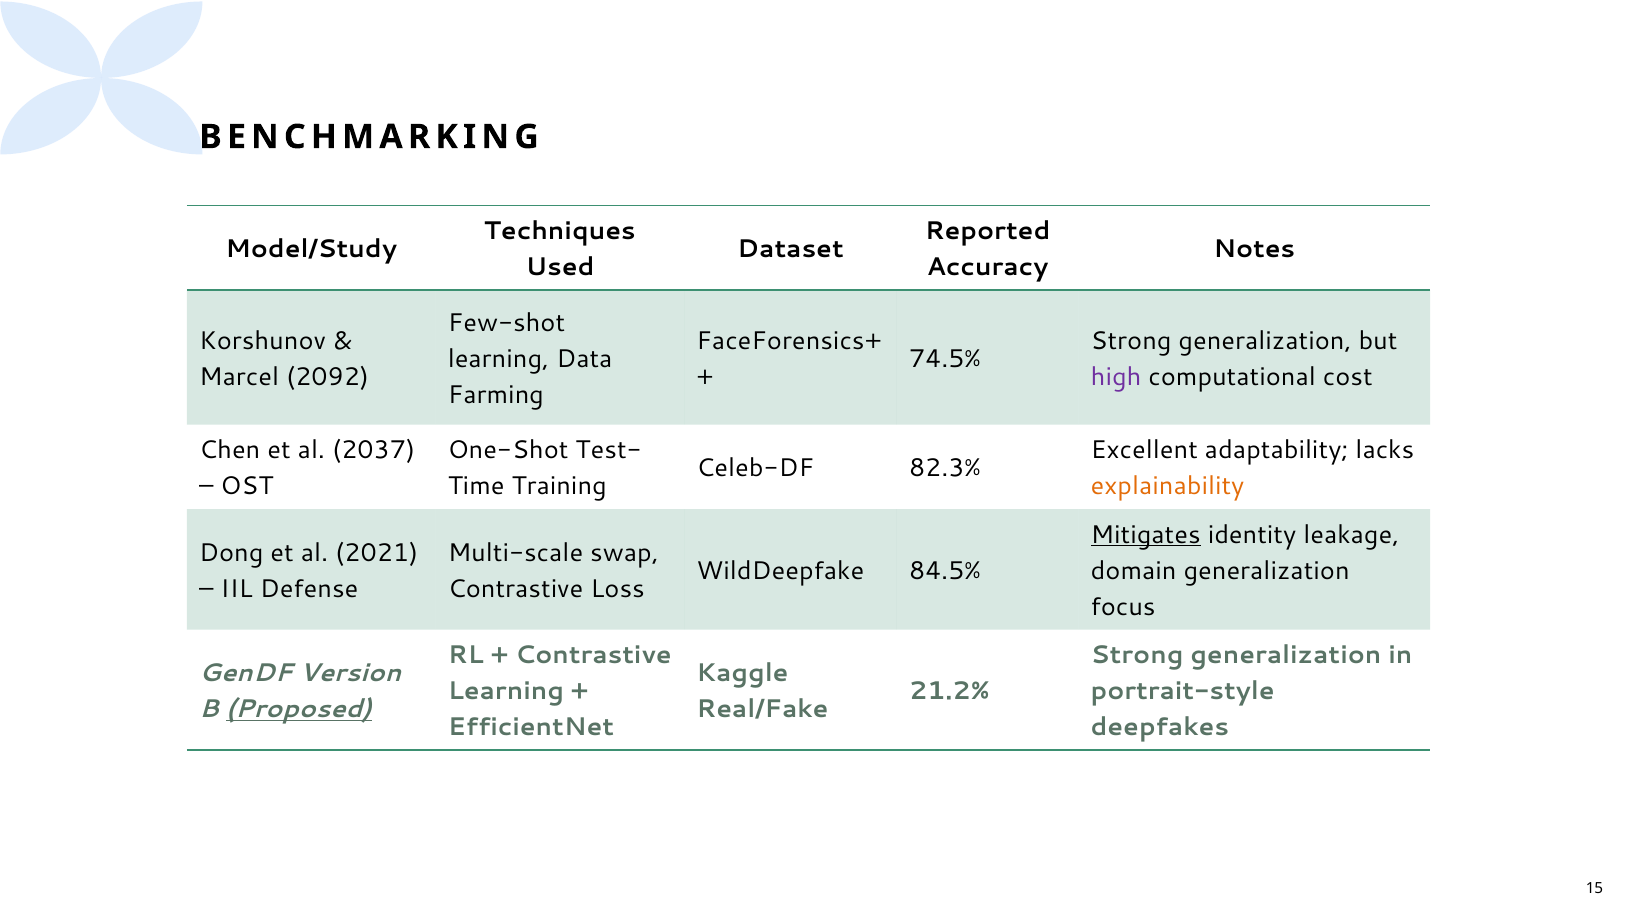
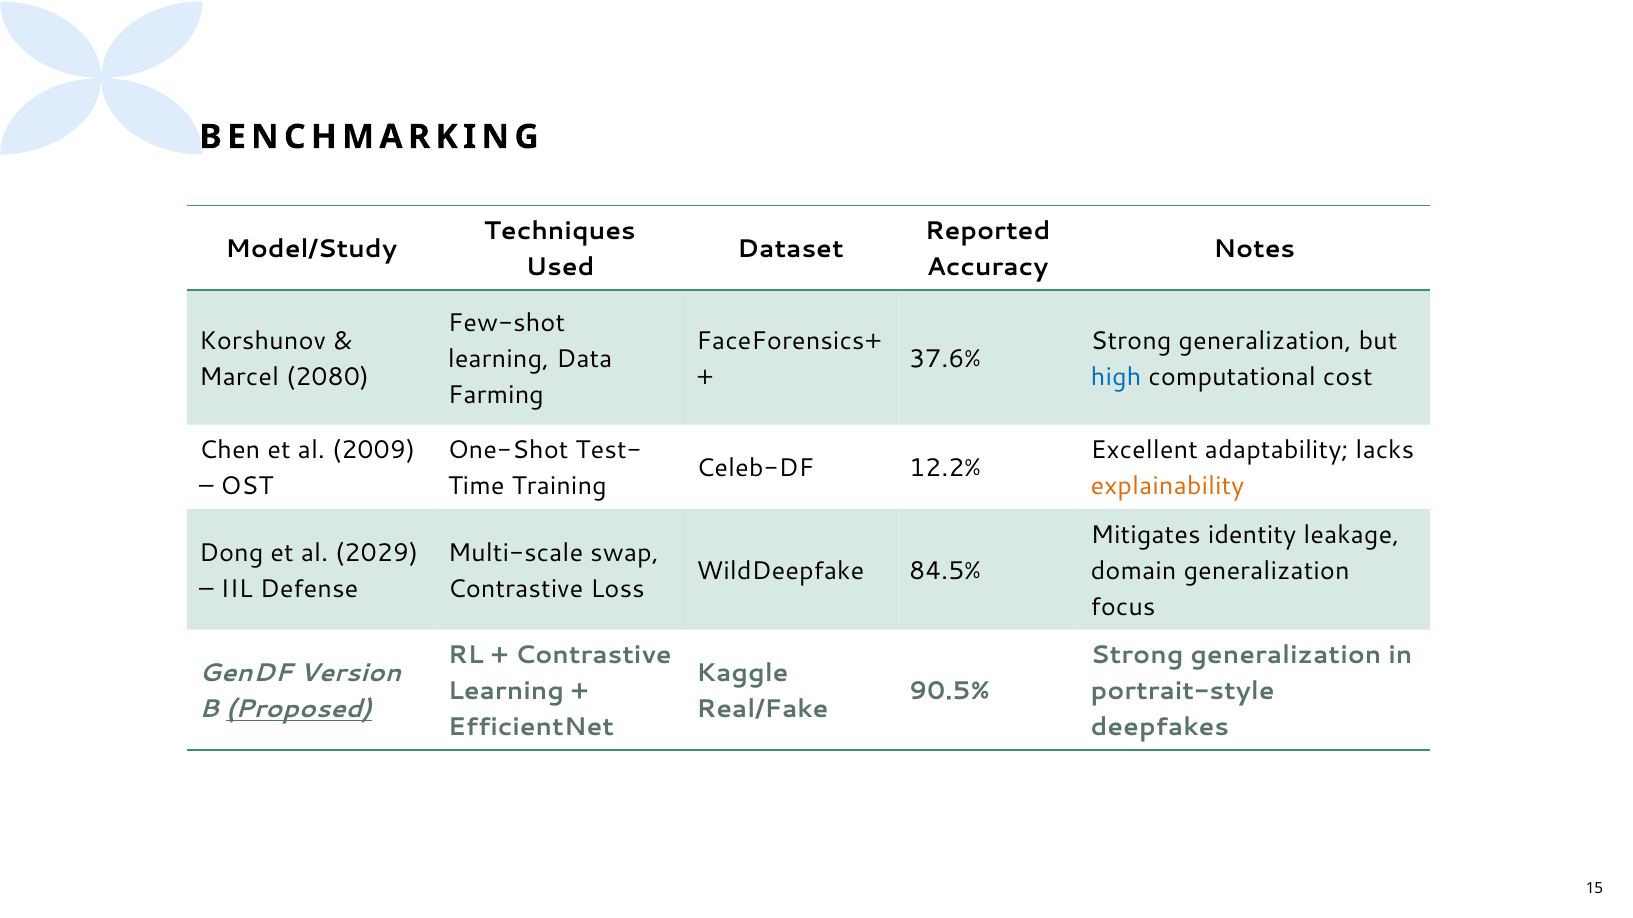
74.5%: 74.5% -> 37.6%
2092: 2092 -> 2080
high colour: purple -> blue
2037: 2037 -> 2009
82.3%: 82.3% -> 12.2%
Mitigates underline: present -> none
2021: 2021 -> 2029
21.2%: 21.2% -> 90.5%
